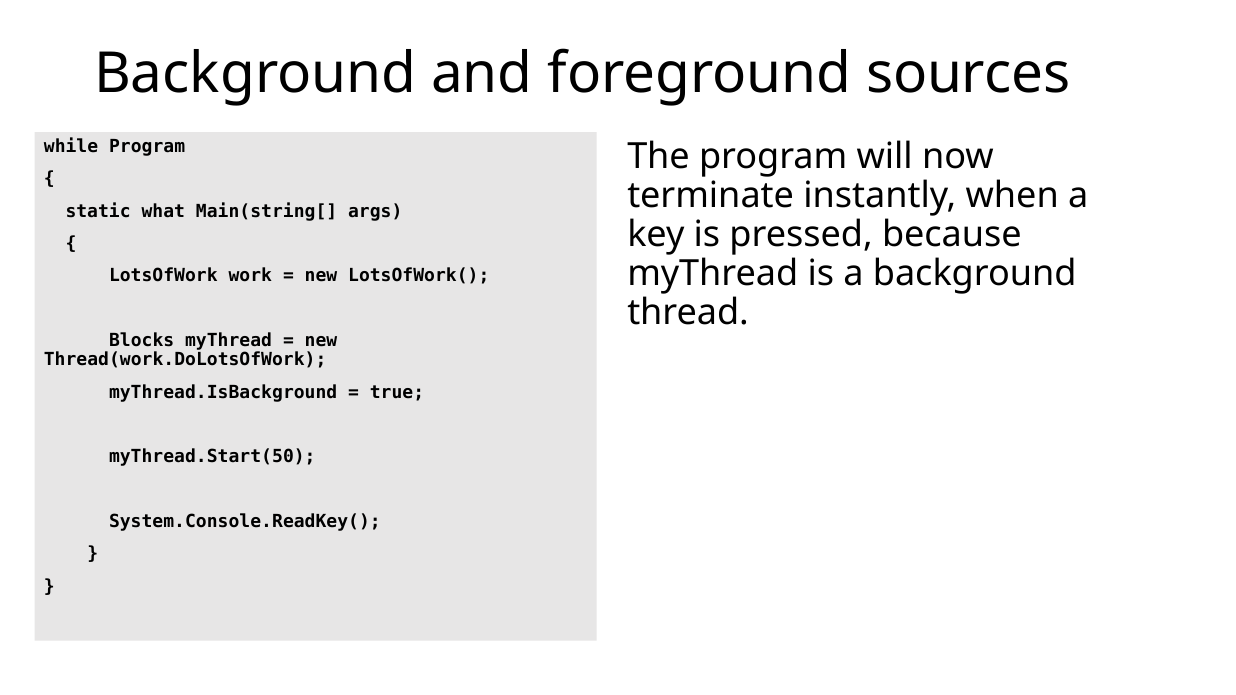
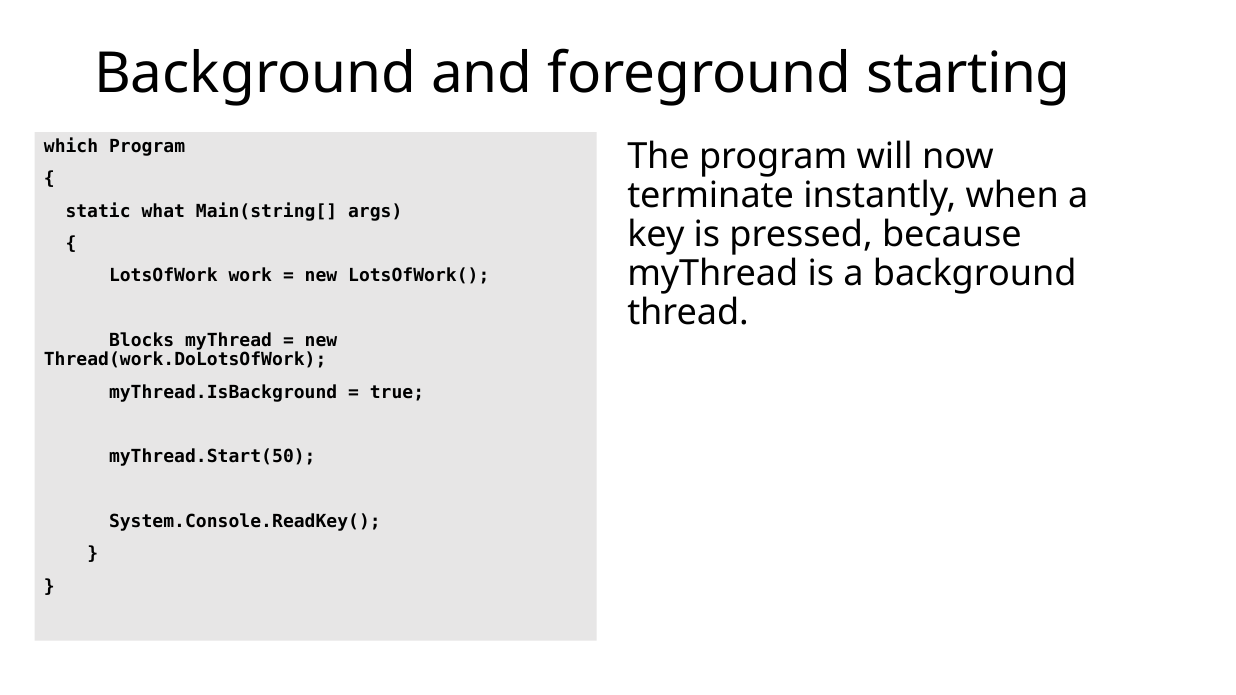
sources: sources -> starting
while: while -> which
